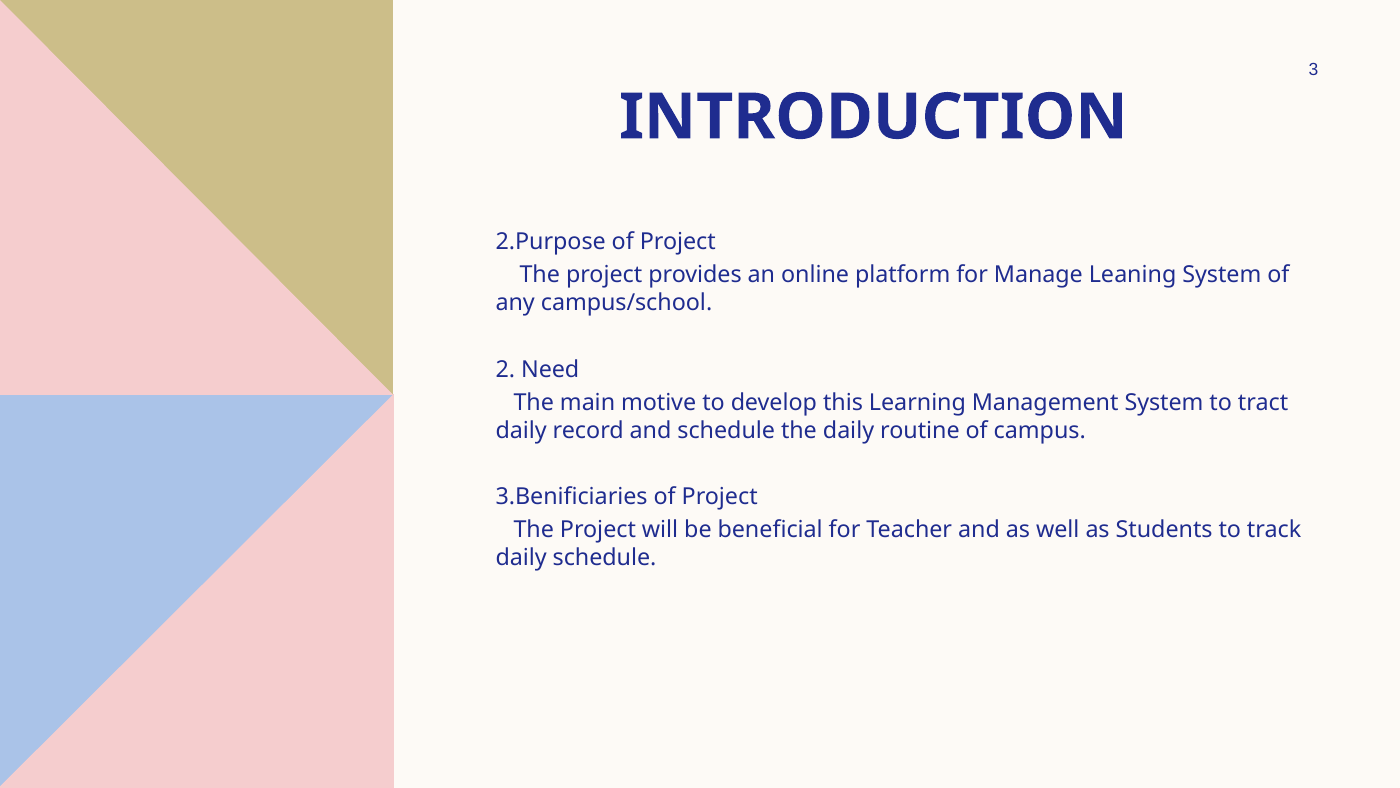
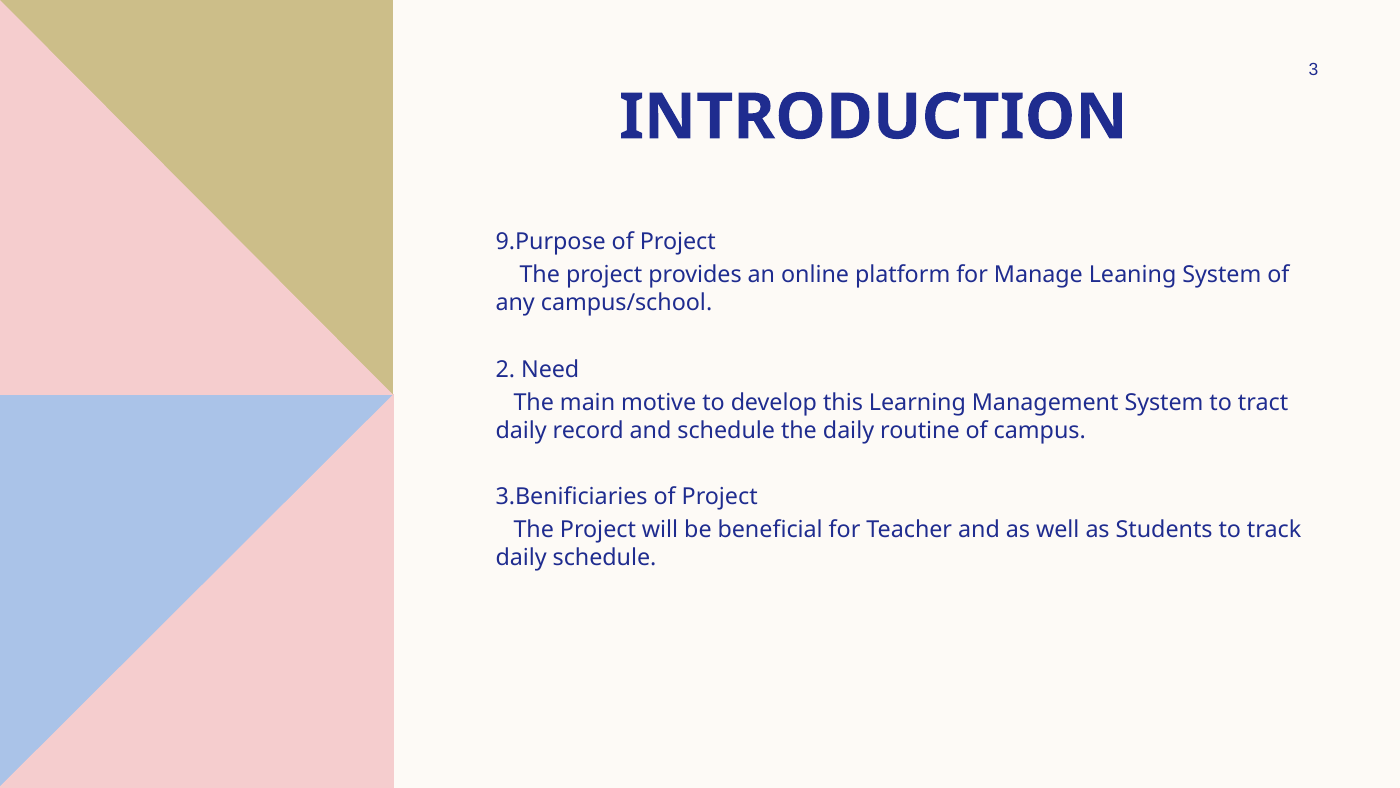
2.Purpose: 2.Purpose -> 9.Purpose
